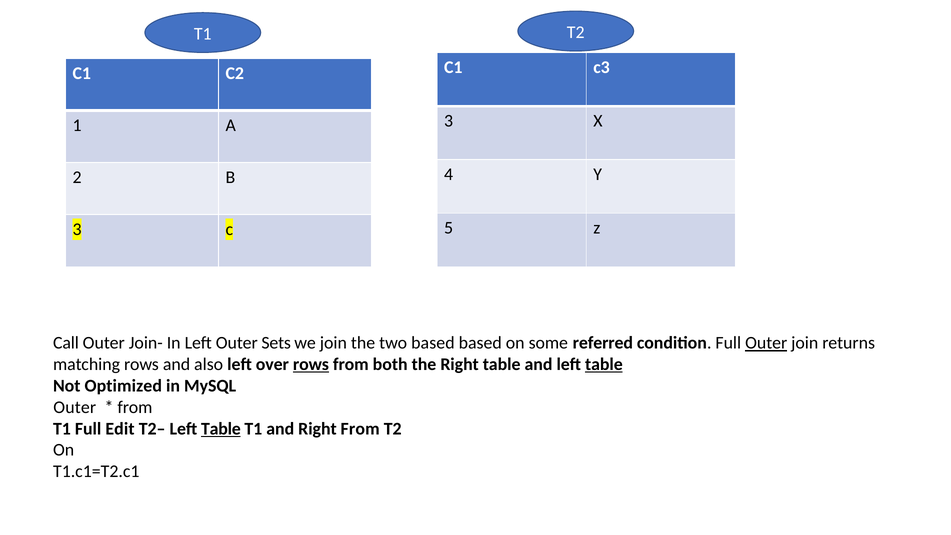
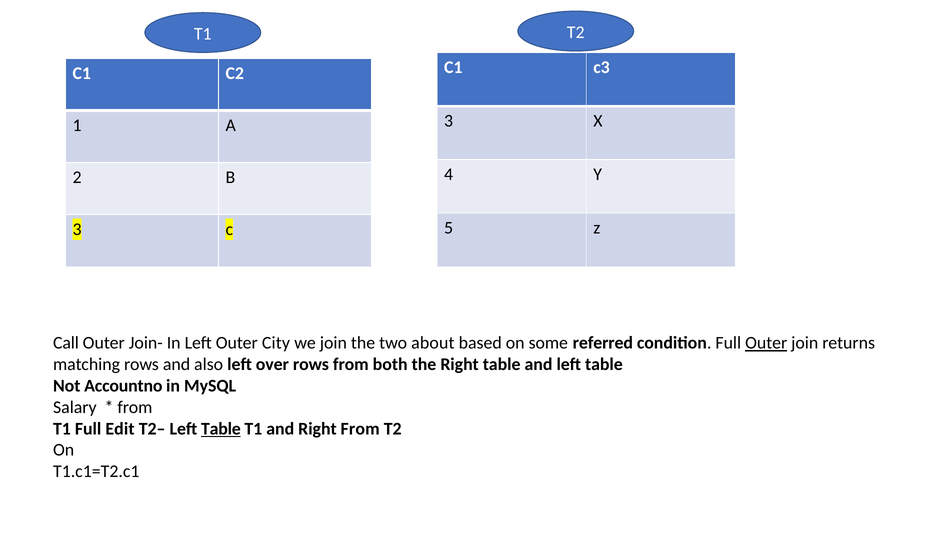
Sets: Sets -> City
two based: based -> about
rows at (311, 364) underline: present -> none
table at (604, 364) underline: present -> none
Optimized: Optimized -> Accountno
Outer at (75, 407): Outer -> Salary
